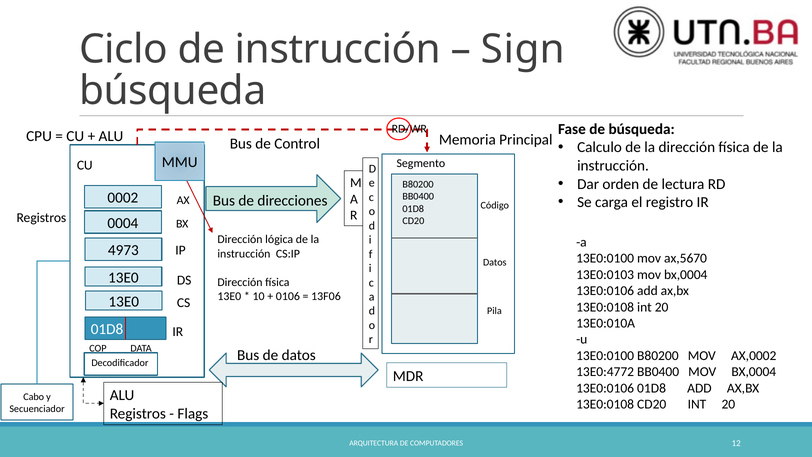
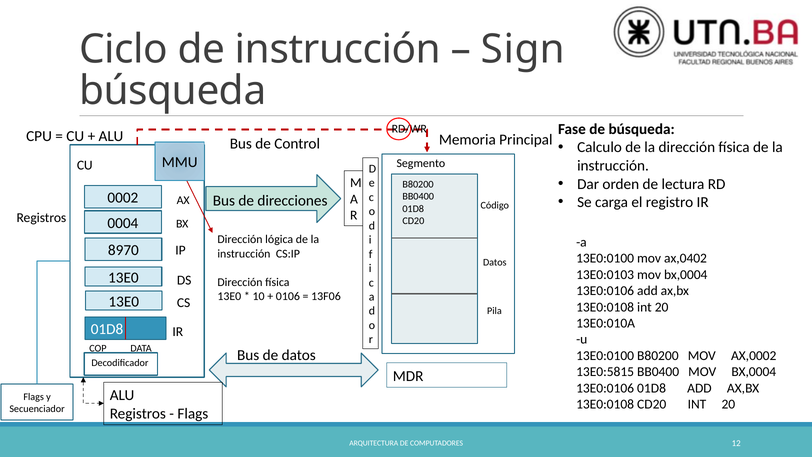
4973: 4973 -> 8970
ax,5670: ax,5670 -> ax,0402
13E0:4772: 13E0:4772 -> 13E0:5815
Cabo at (34, 397): Cabo -> Flags
